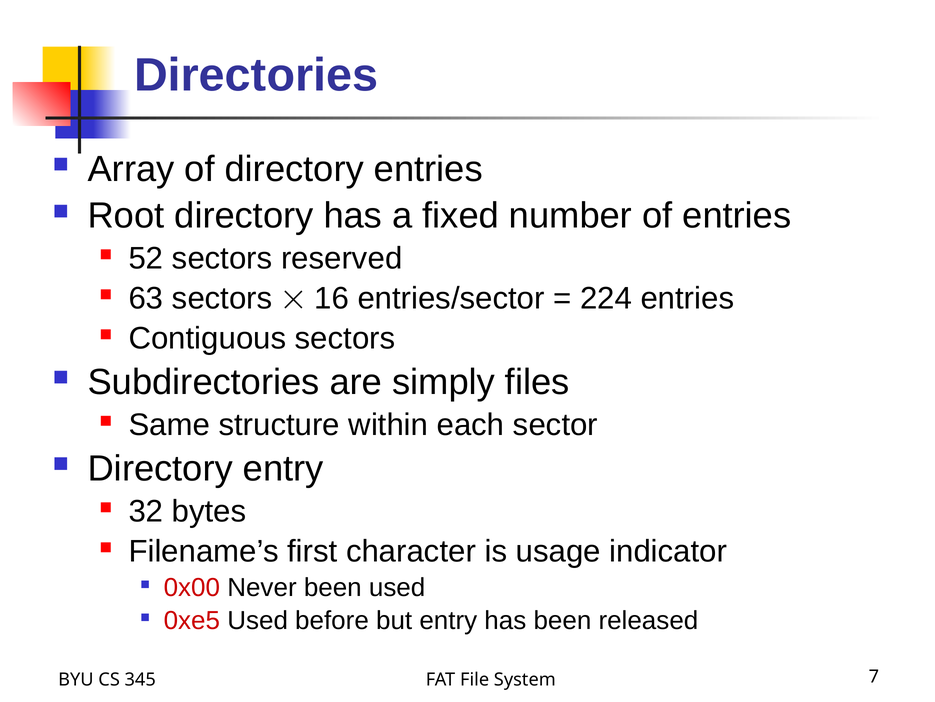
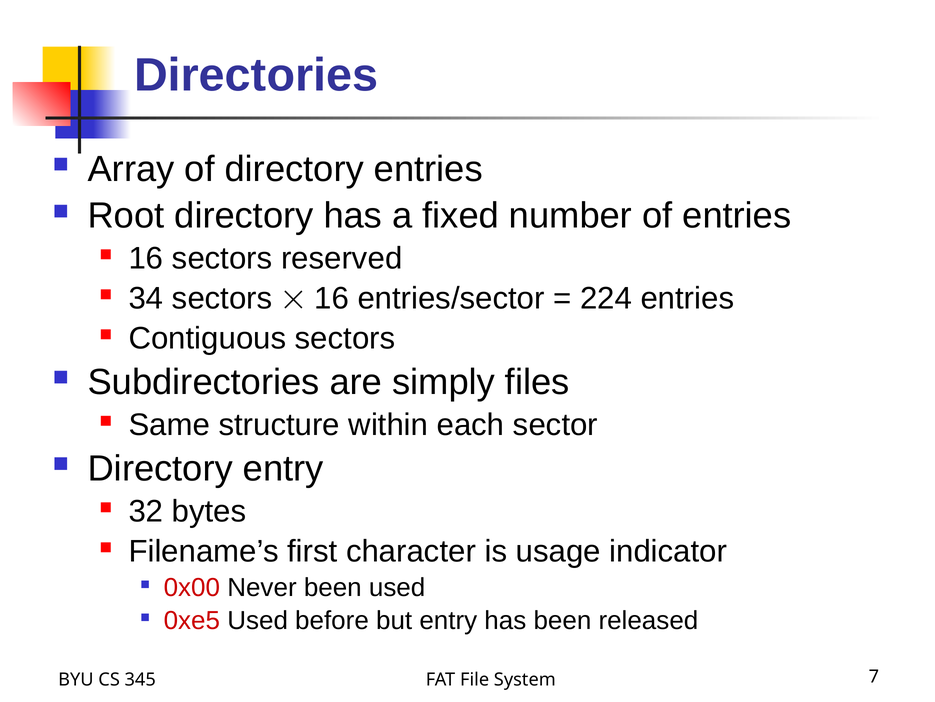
52 at (146, 258): 52 -> 16
63: 63 -> 34
